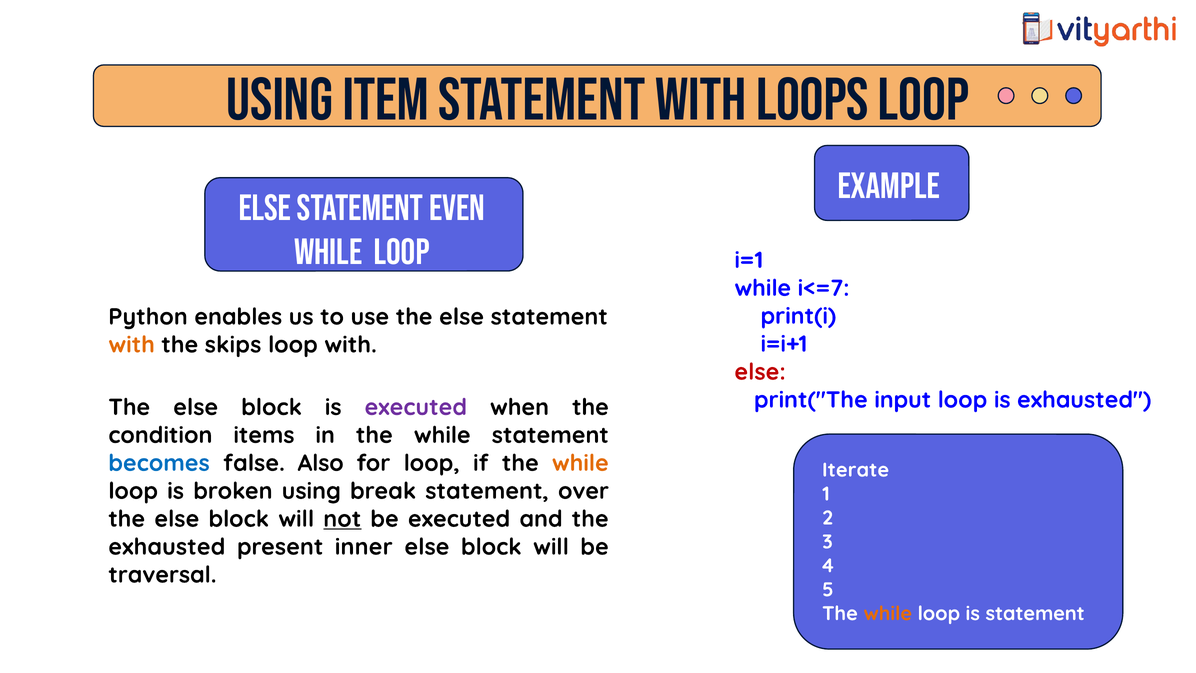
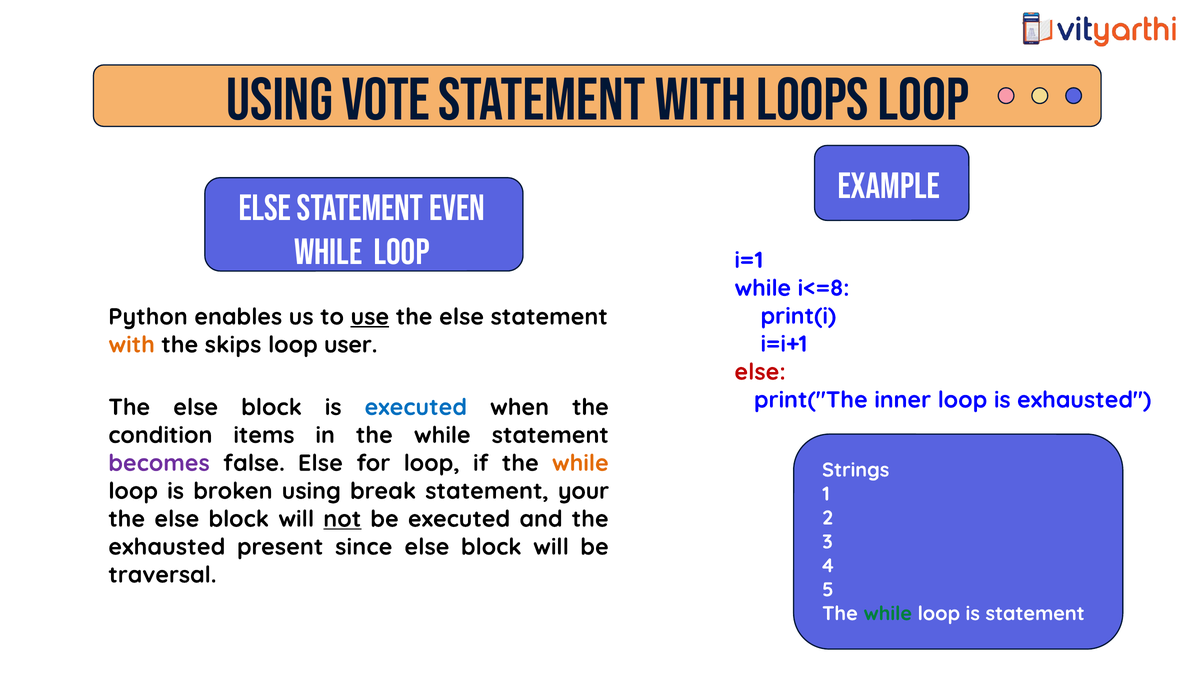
item: item -> vote
i<=7: i<=7 -> i<=8
use underline: none -> present
loop with: with -> user
input: input -> inner
executed at (416, 407) colour: purple -> blue
becomes colour: blue -> purple
false Also: Also -> Else
Iterate: Iterate -> Strings
over: over -> your
inner: inner -> since
while at (888, 613) colour: orange -> green
